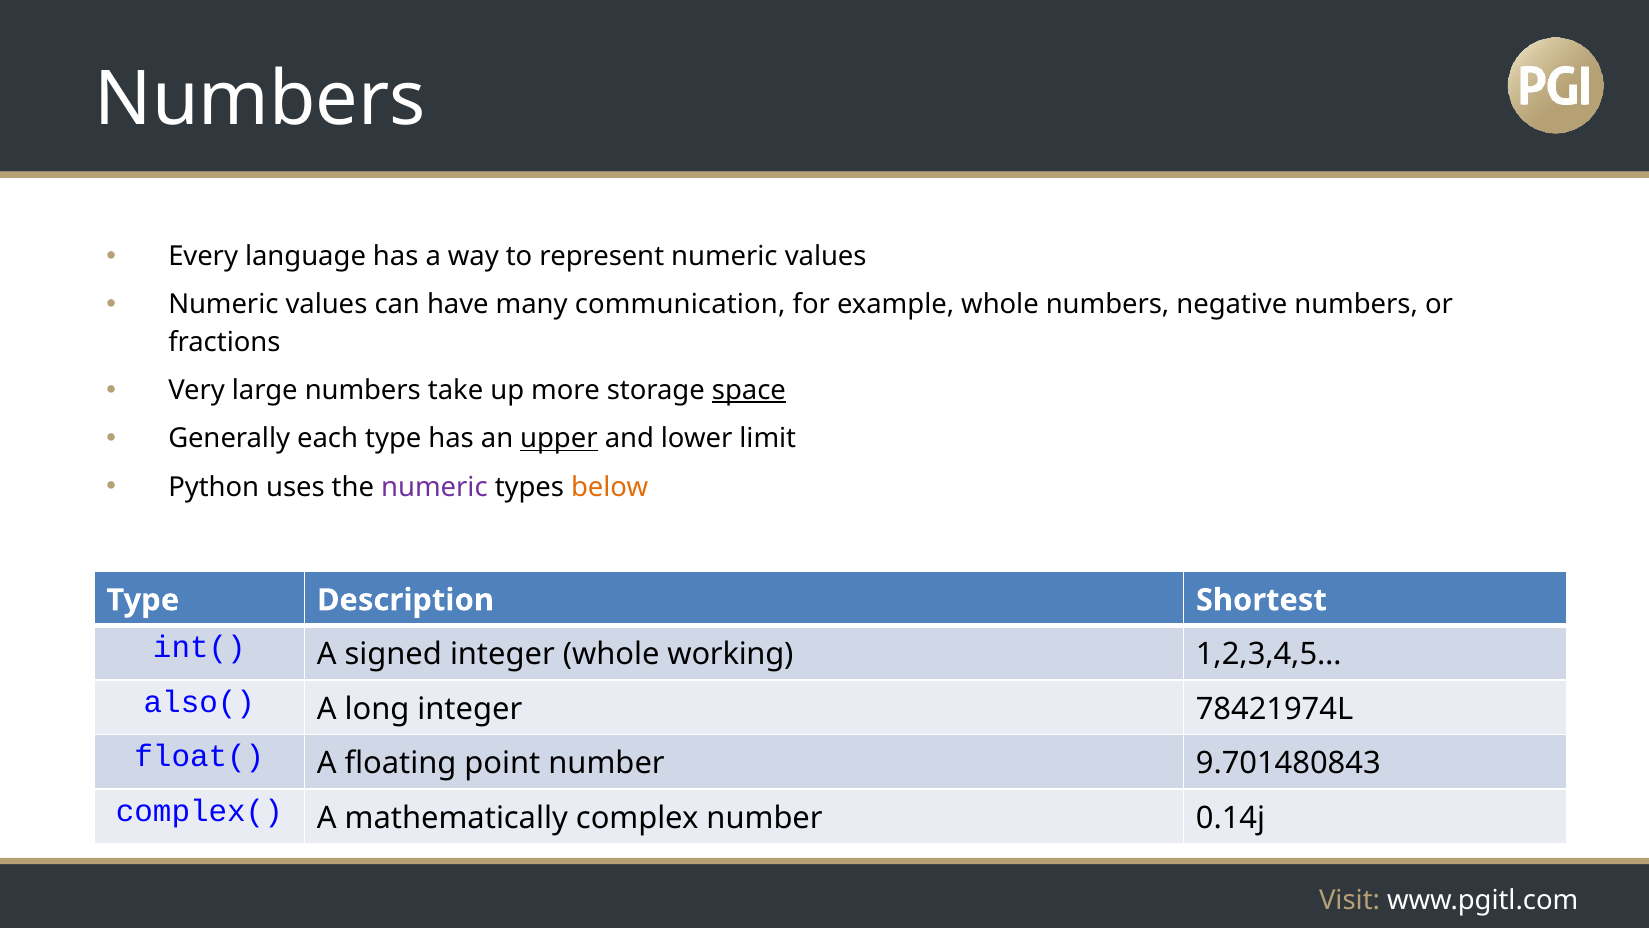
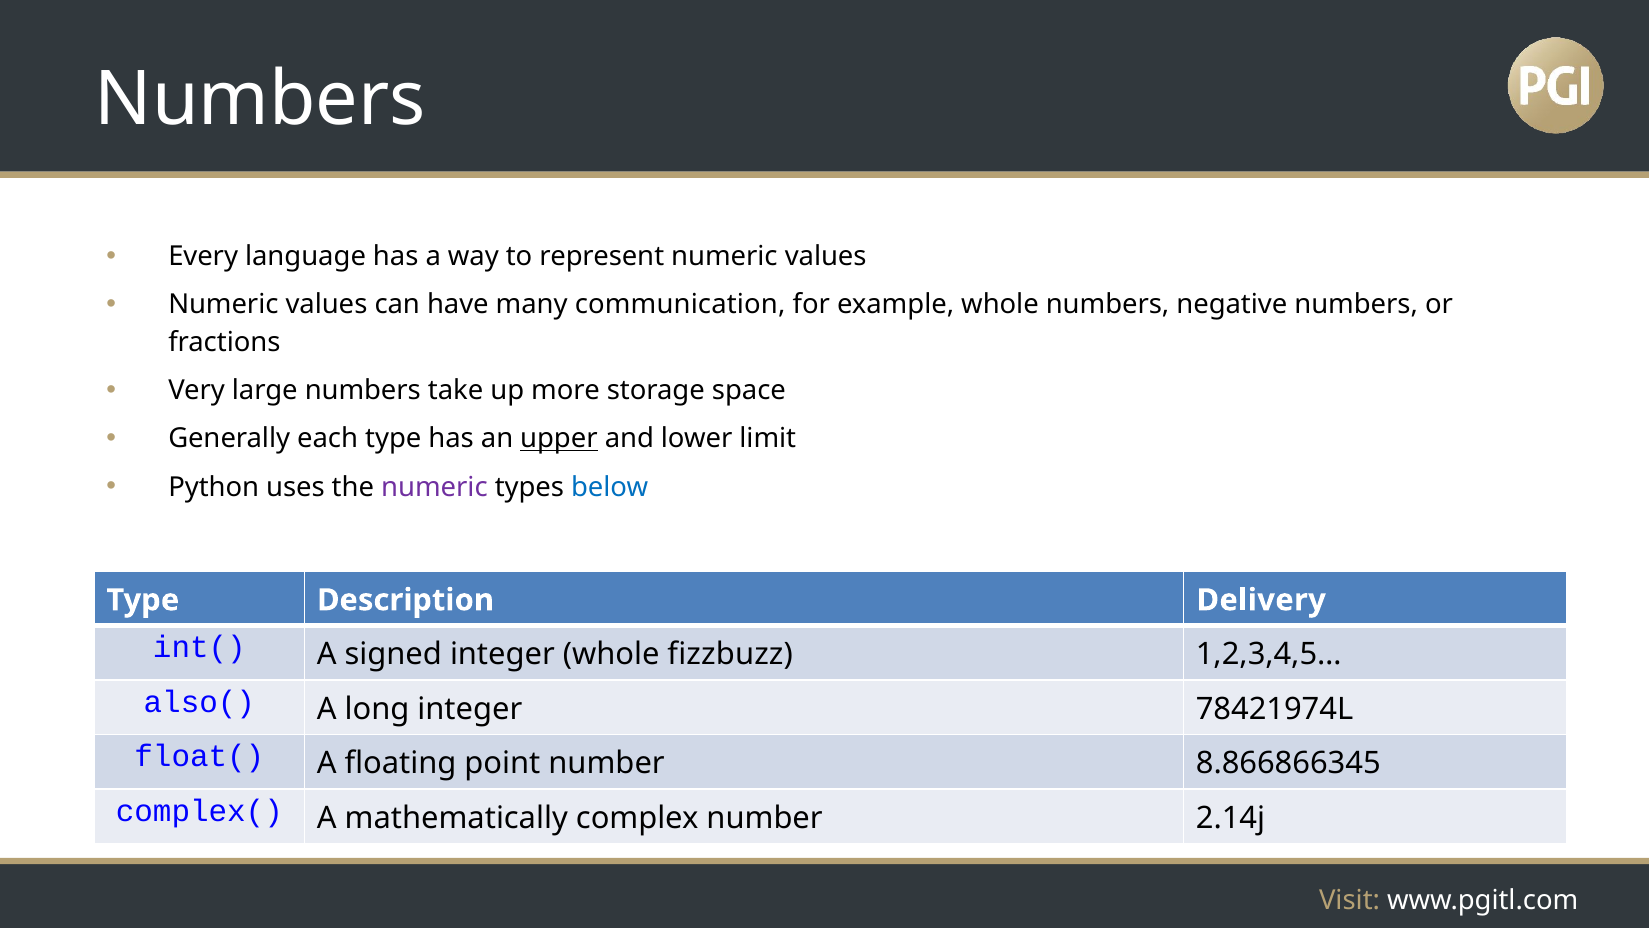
space underline: present -> none
below colour: orange -> blue
Shortest: Shortest -> Delivery
working: working -> fizzbuzz
9.701480843: 9.701480843 -> 8.866866345
0.14j: 0.14j -> 2.14j
